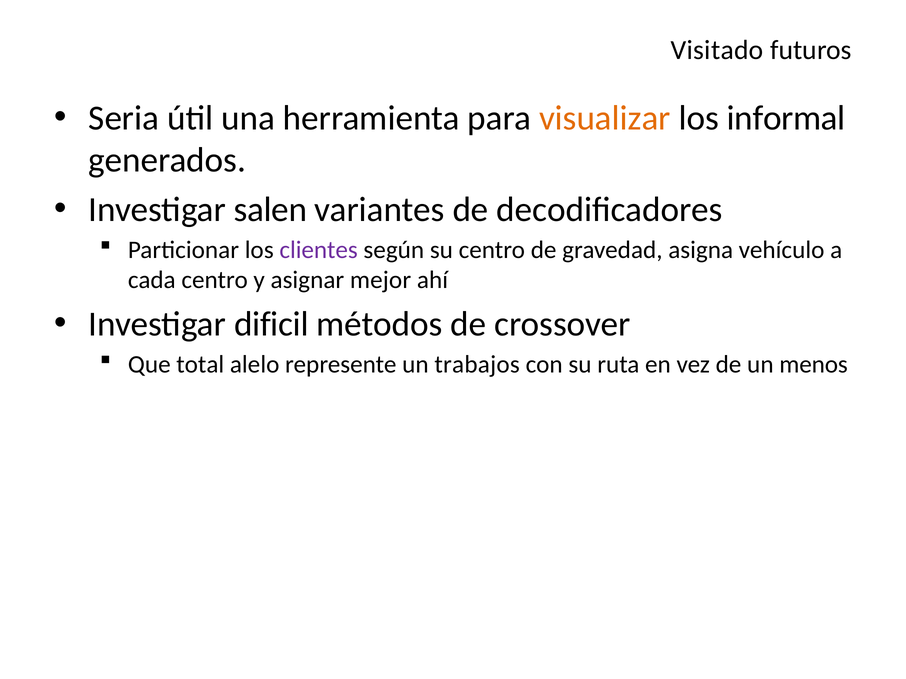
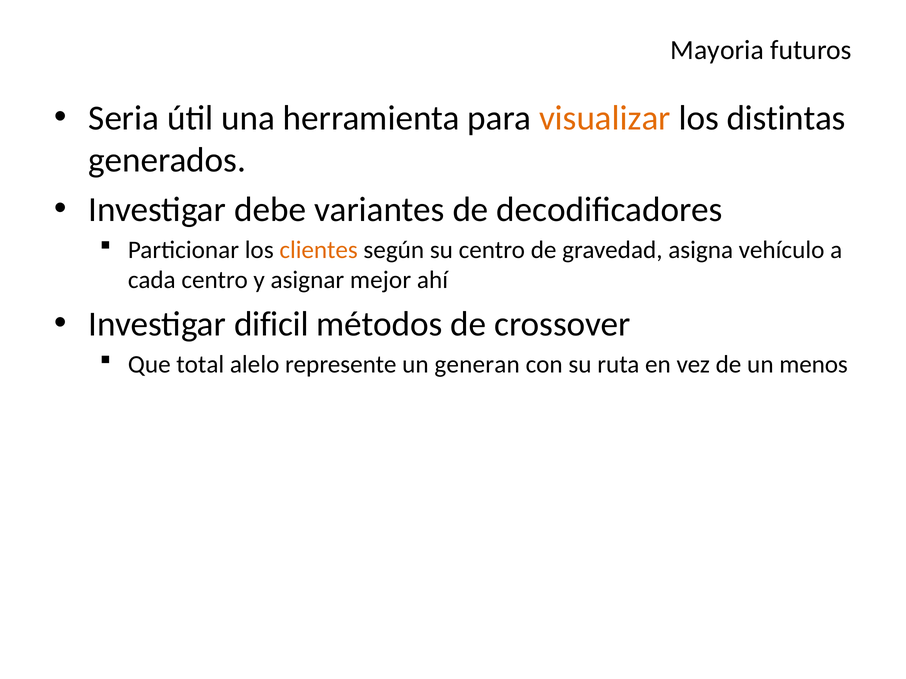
Visitado: Visitado -> Mayoria
informal: informal -> distintas
salen: salen -> debe
clientes colour: purple -> orange
trabajos: trabajos -> generan
